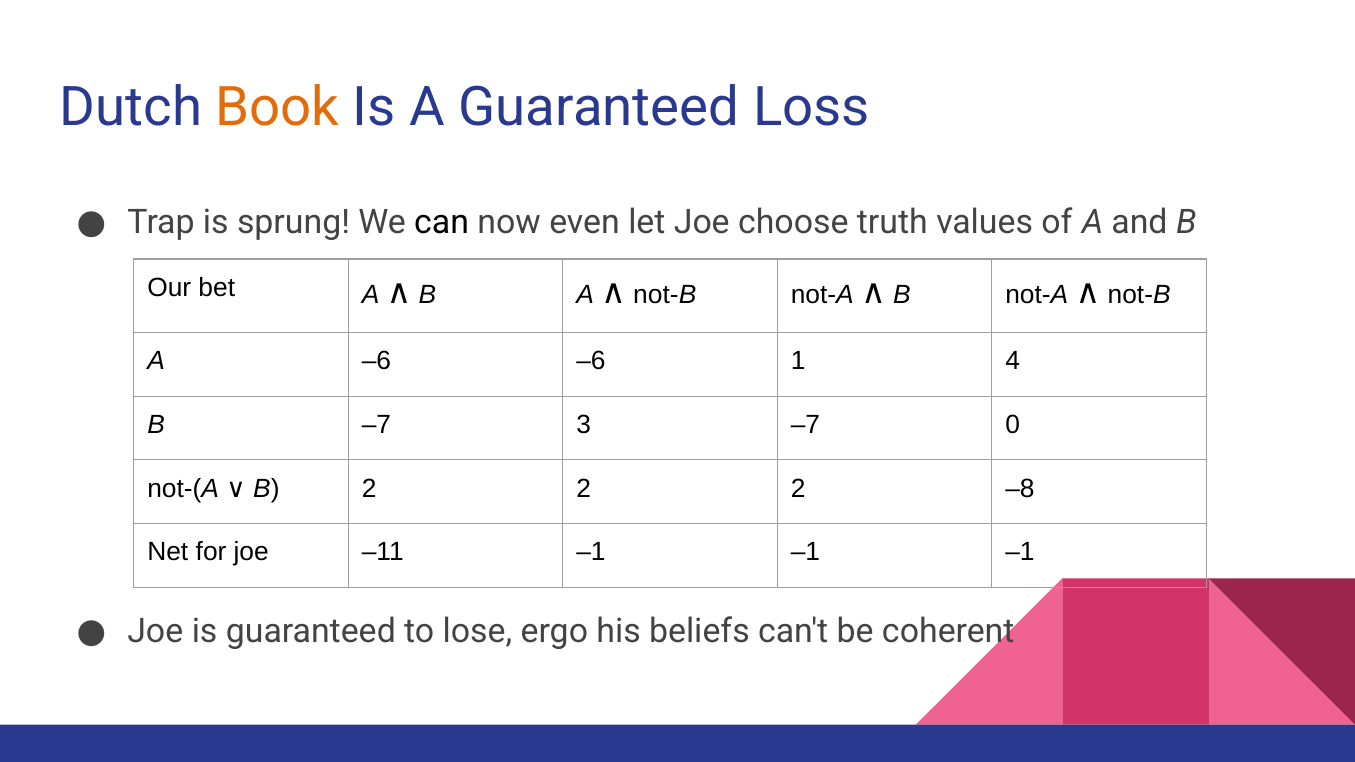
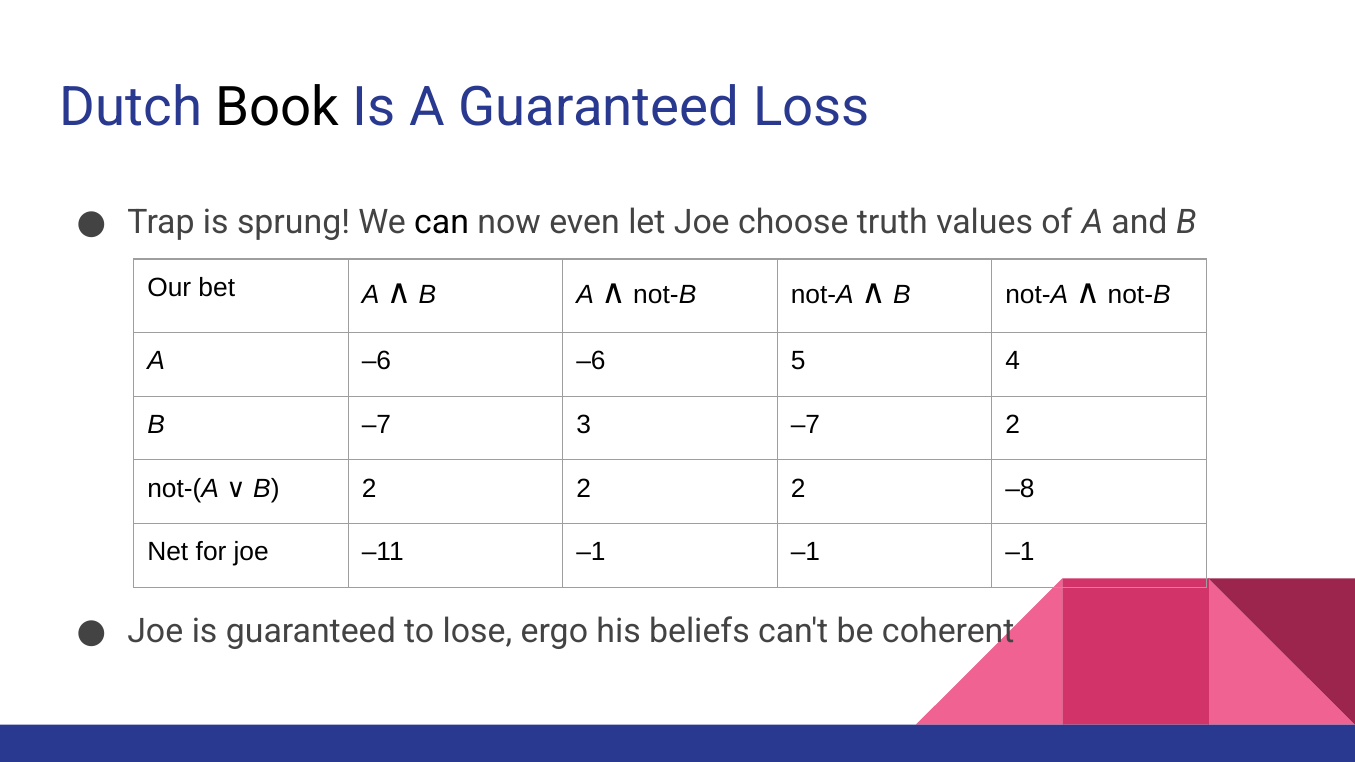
Book colour: orange -> black
1: 1 -> 5
–7 0: 0 -> 2
